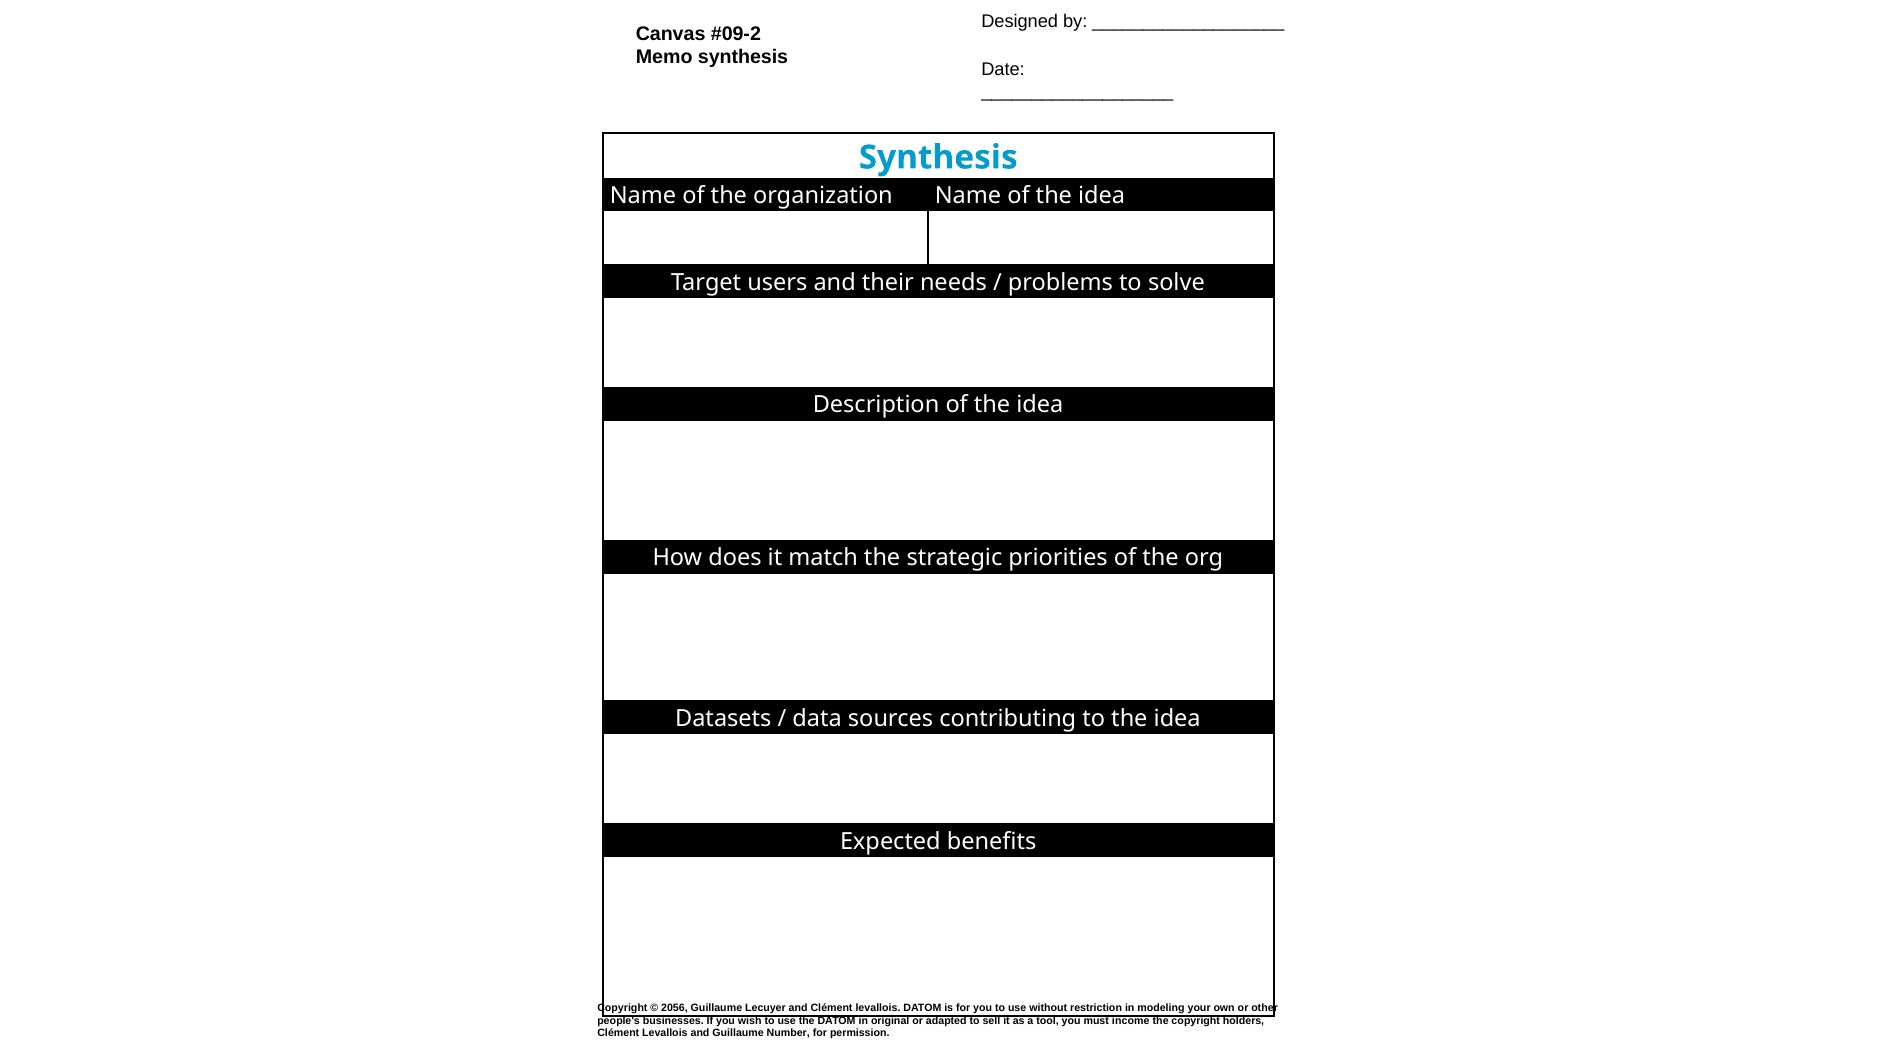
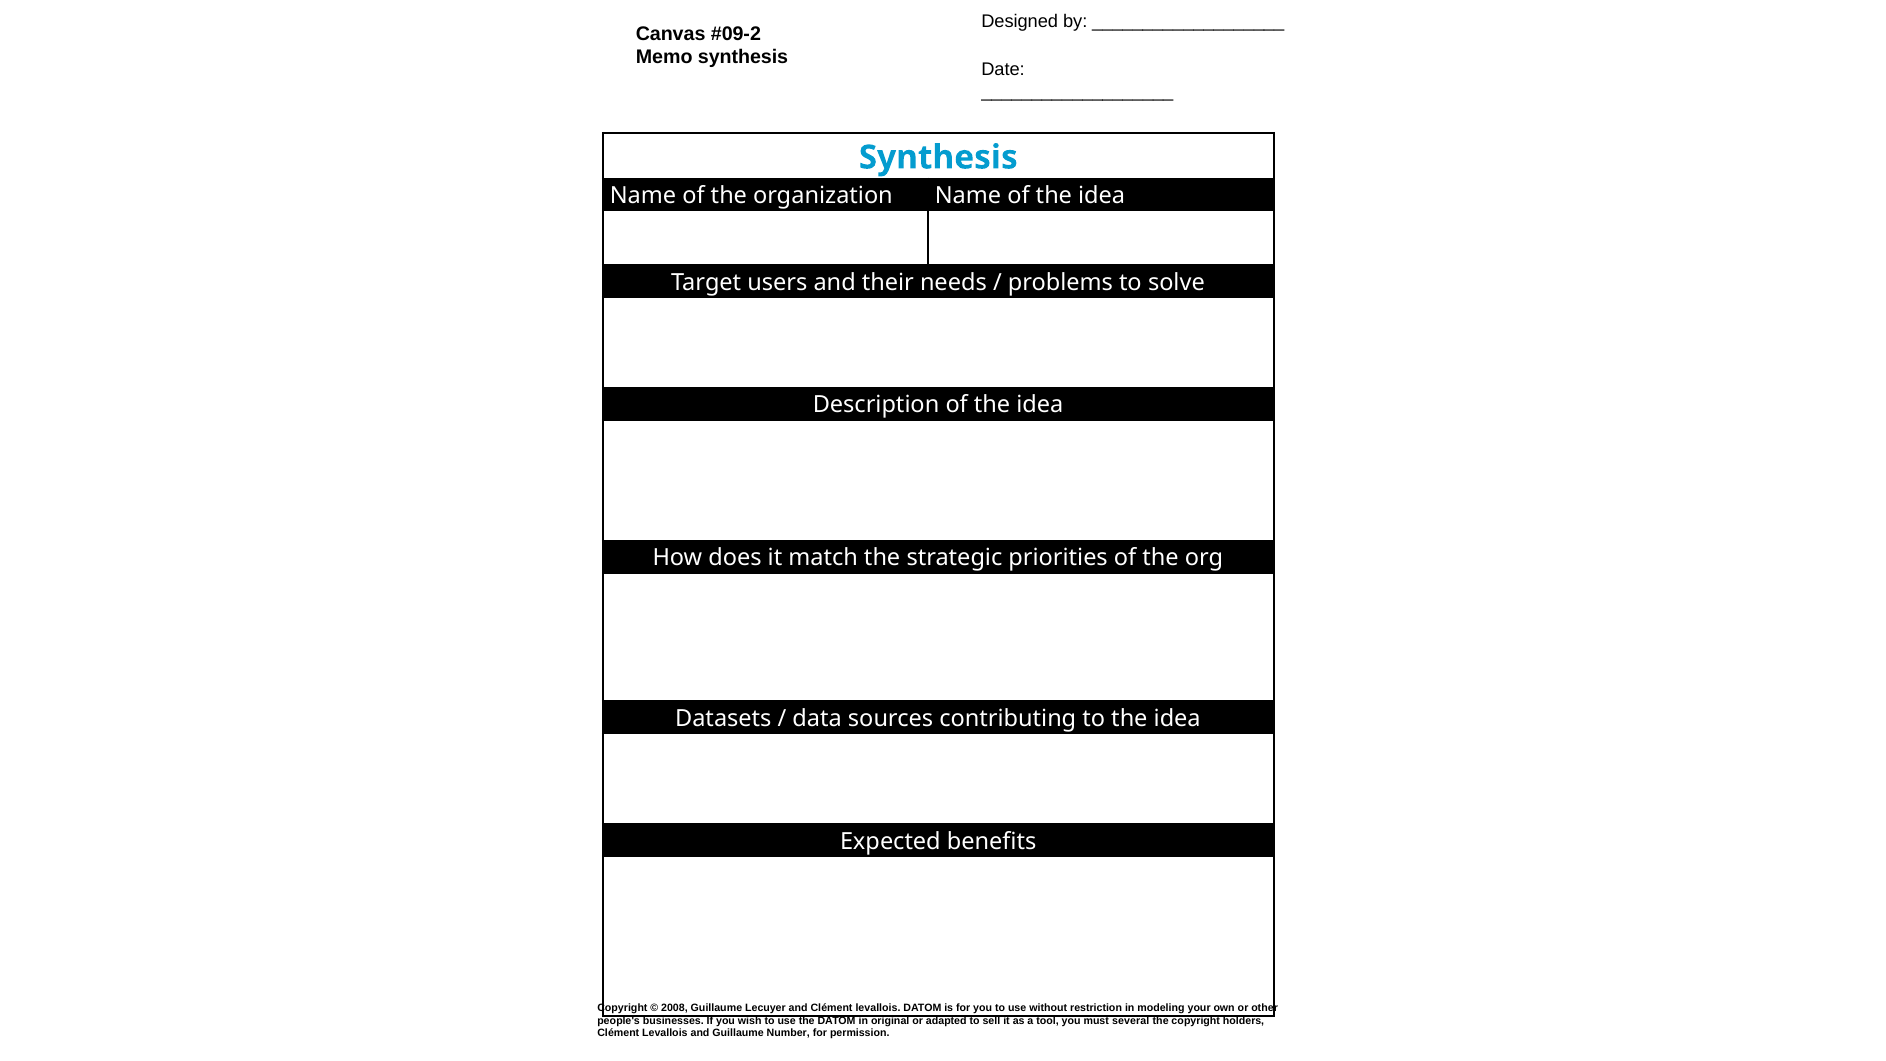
2056: 2056 -> 2008
income: income -> several
